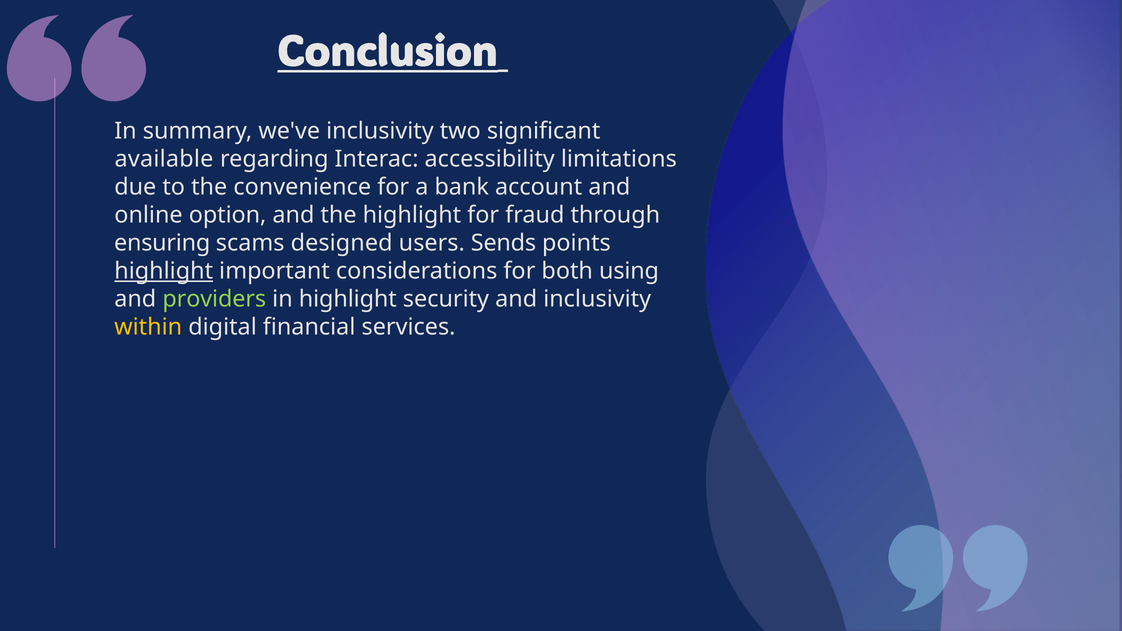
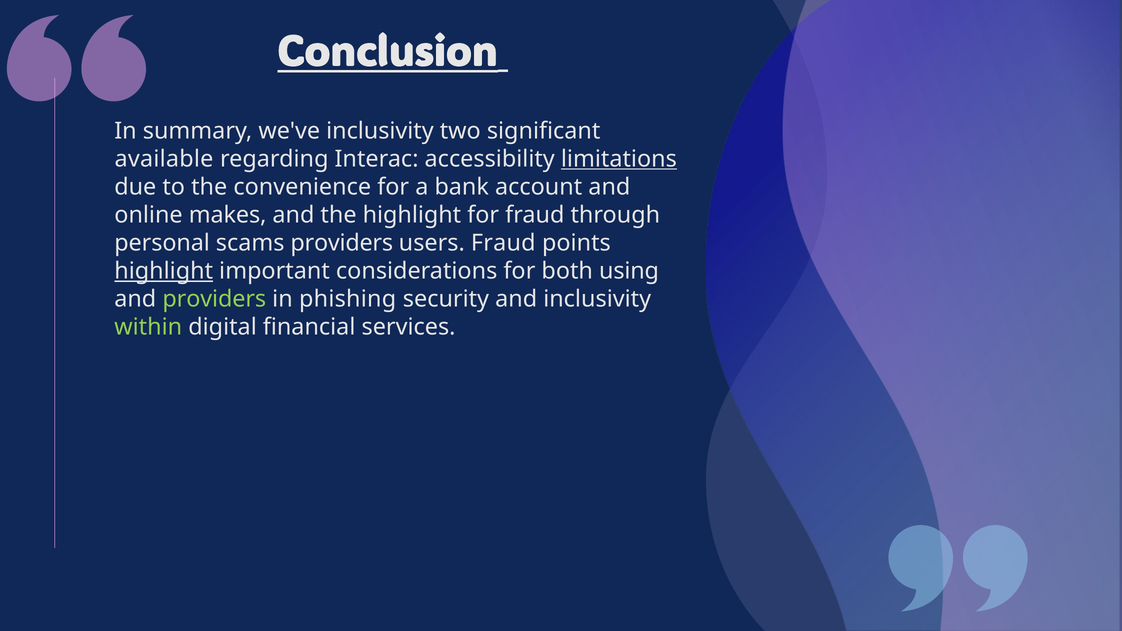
limitations underline: none -> present
option: option -> makes
ensuring: ensuring -> personal
scams designed: designed -> providers
users Sends: Sends -> Fraud
in highlight: highlight -> phishing
within colour: yellow -> light green
